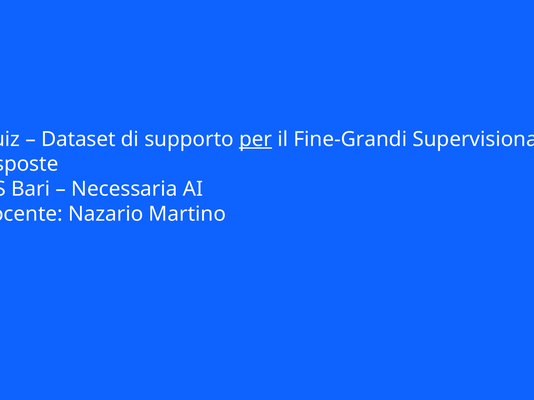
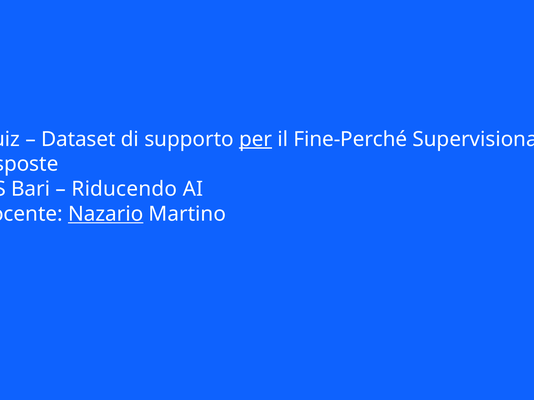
Fine-Grandi: Fine-Grandi -> Fine-Perché
Necessaria: Necessaria -> Riducendo
Nazario underline: none -> present
